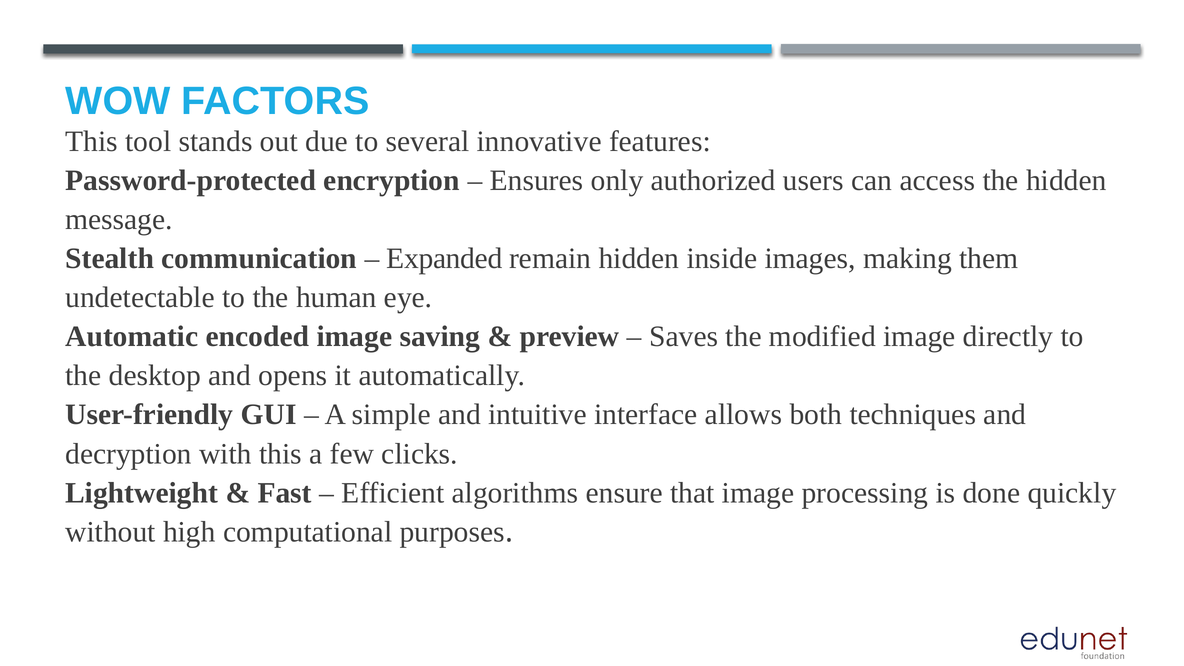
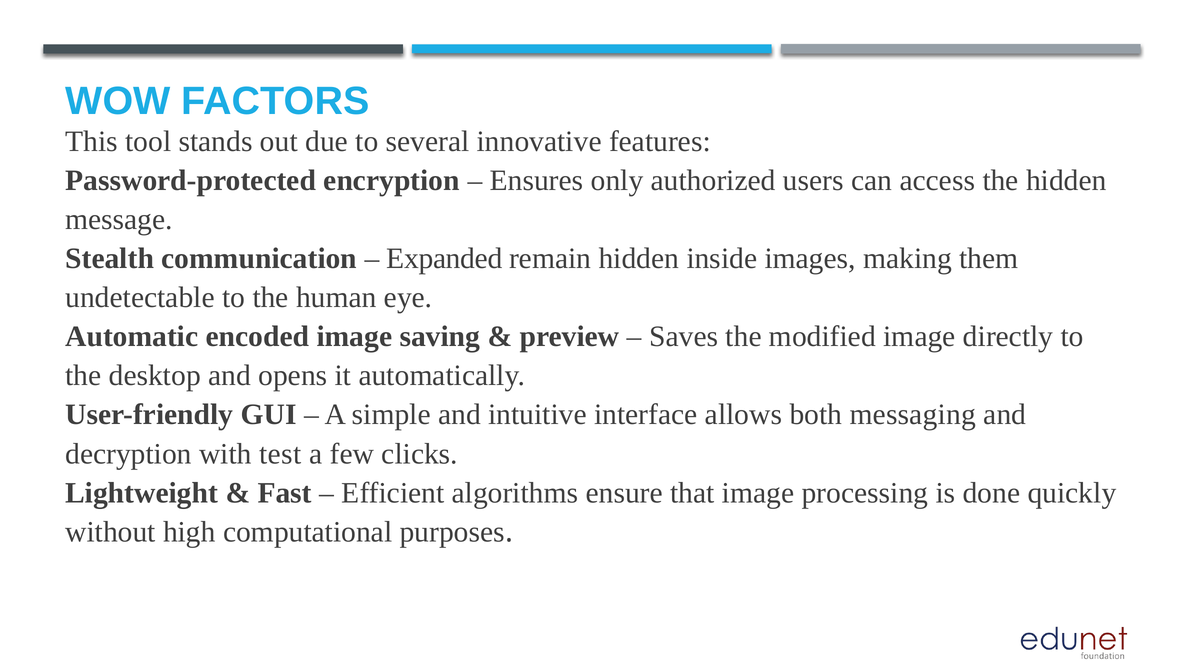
techniques: techniques -> messaging
with this: this -> test
